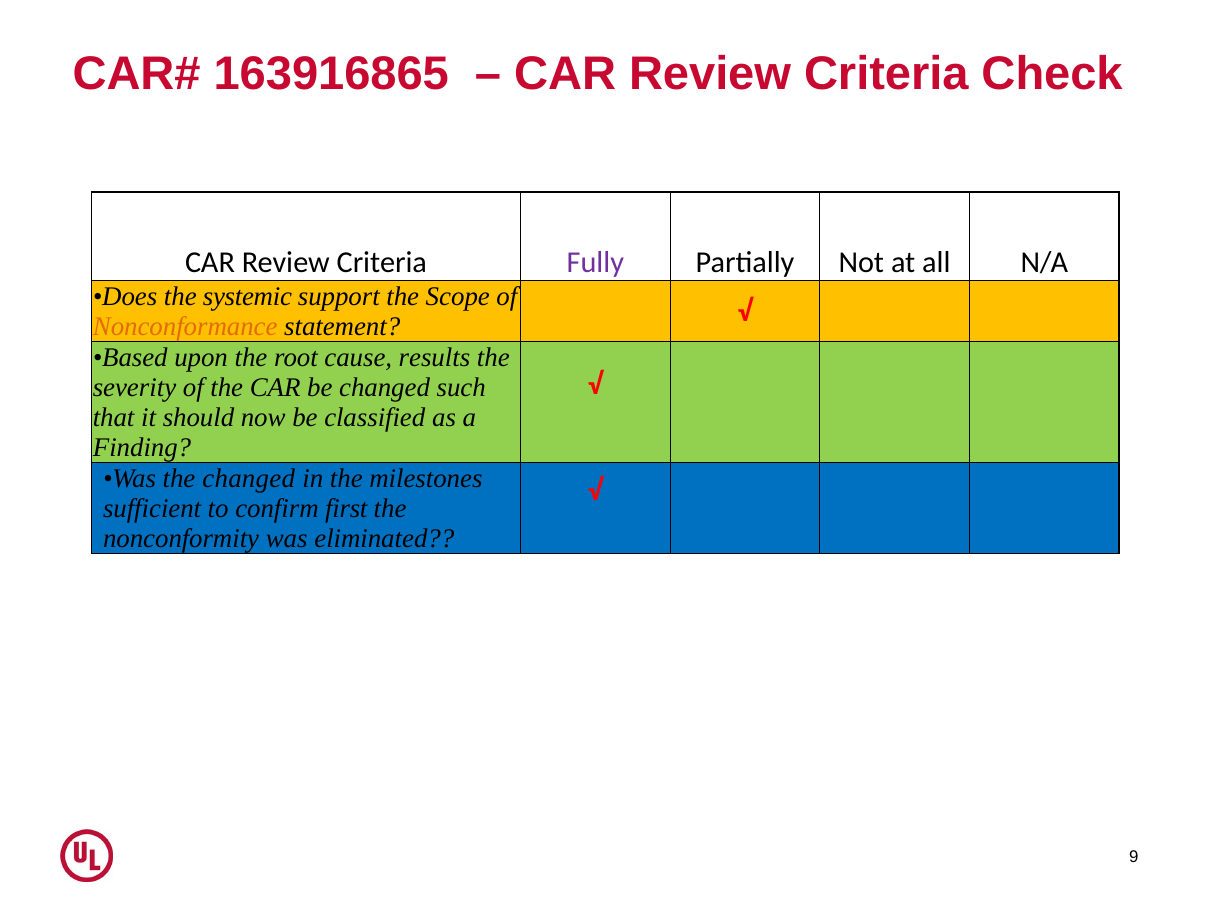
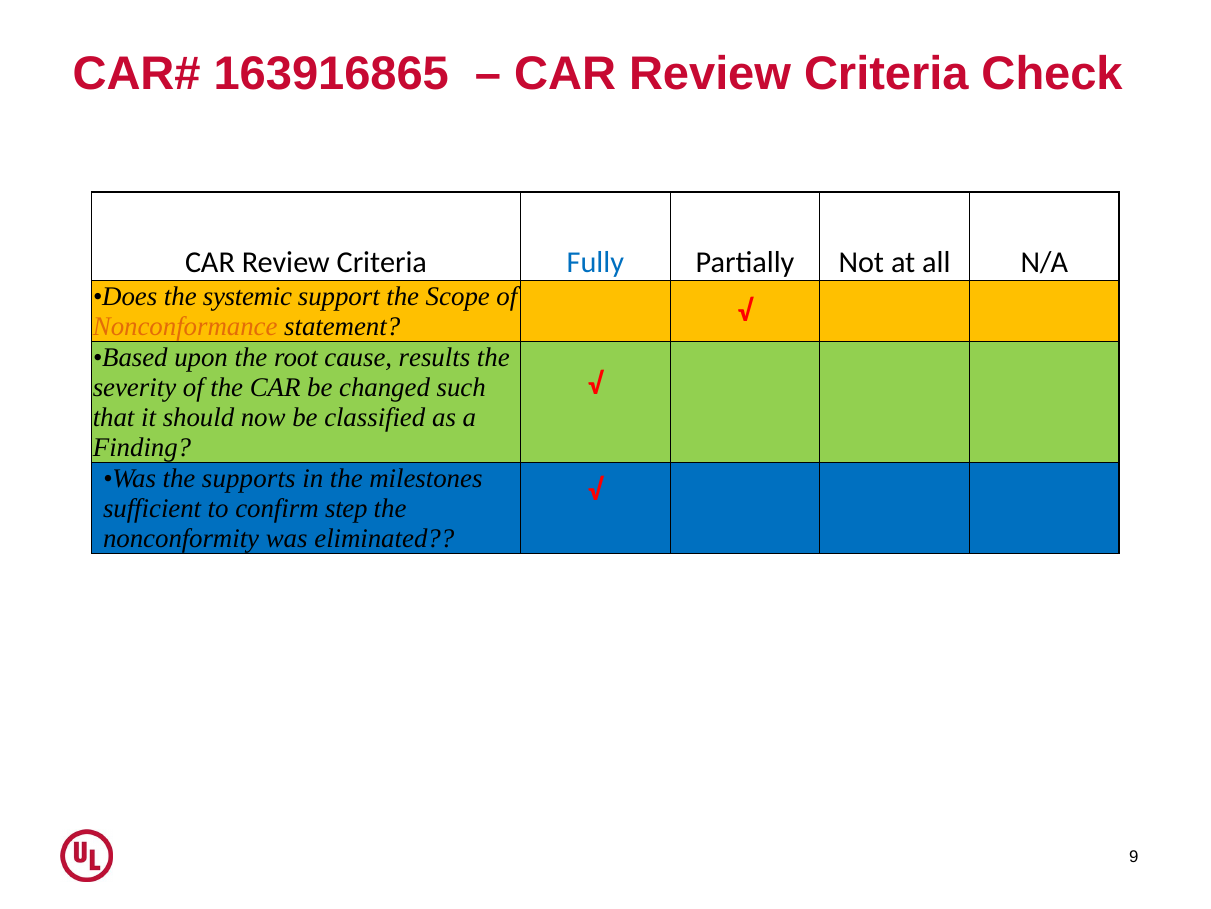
Fully colour: purple -> blue
the changed: changed -> supports
first: first -> step
